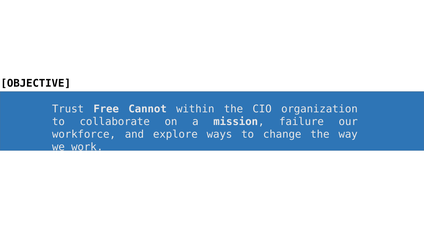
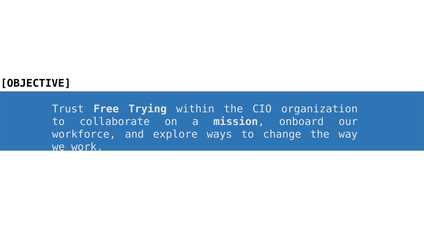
Cannot: Cannot -> Trying
failure: failure -> onboard
